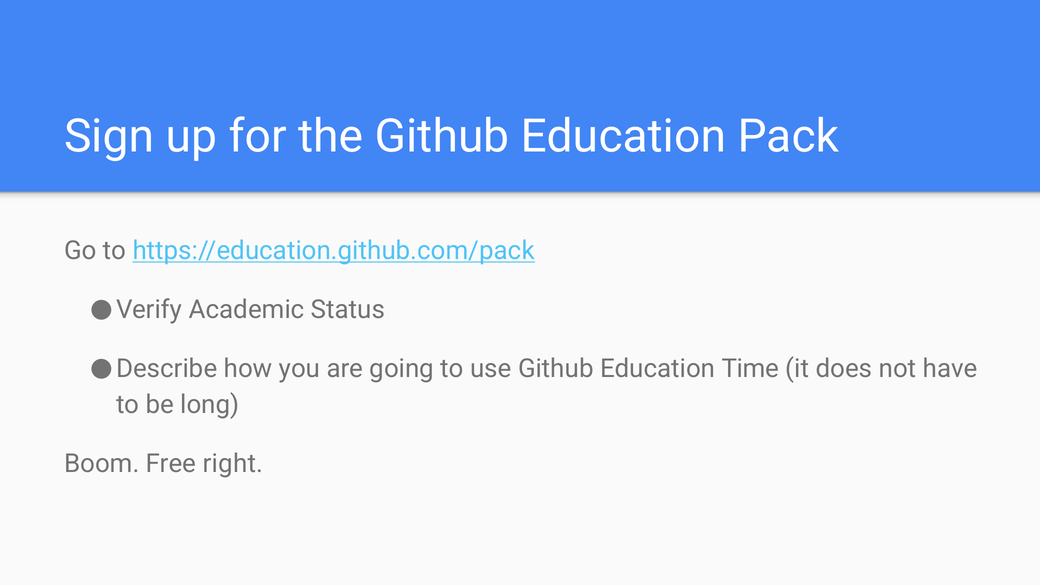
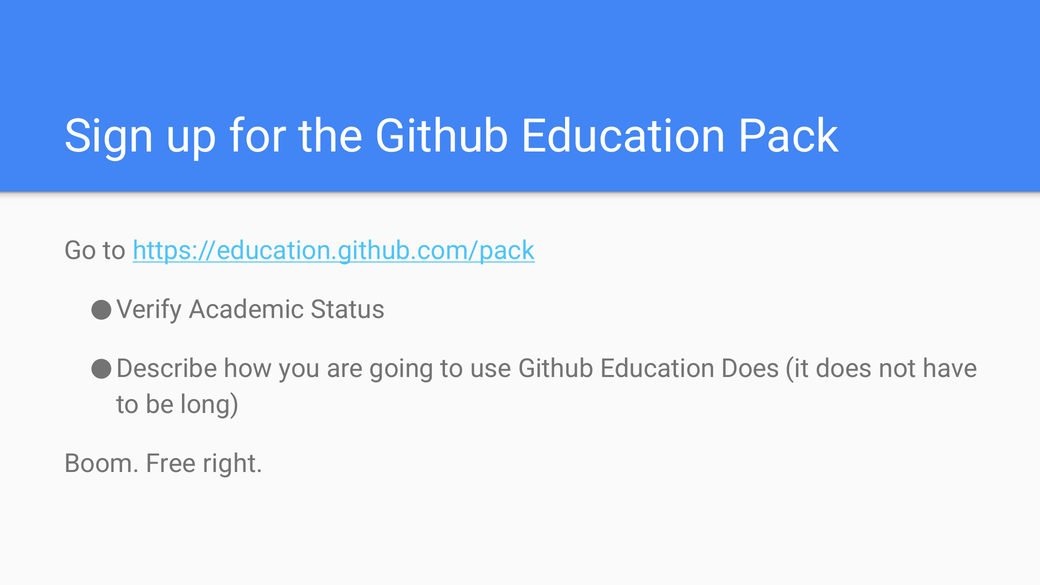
Education Time: Time -> Does
